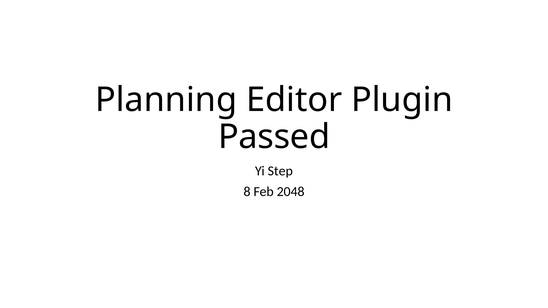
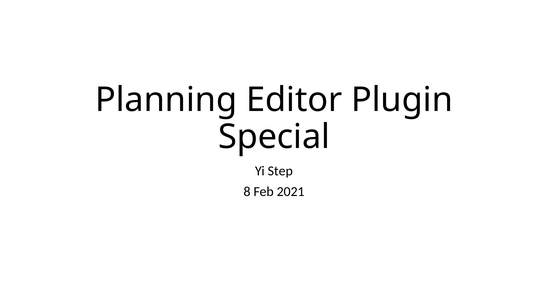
Passed: Passed -> Special
2048: 2048 -> 2021
